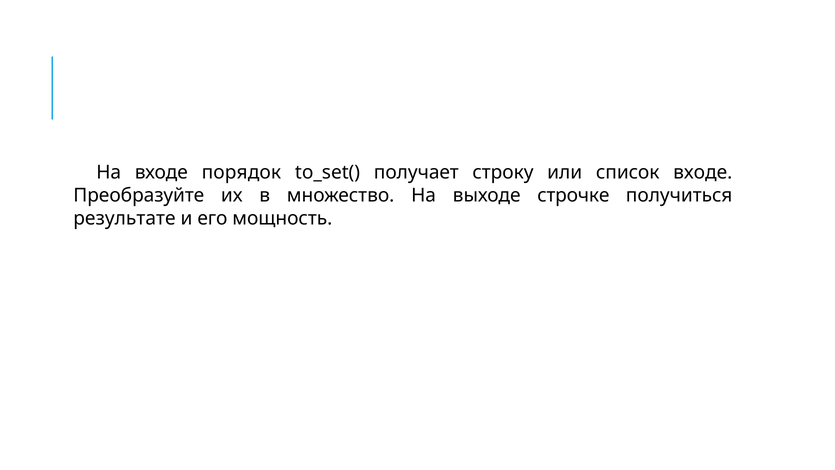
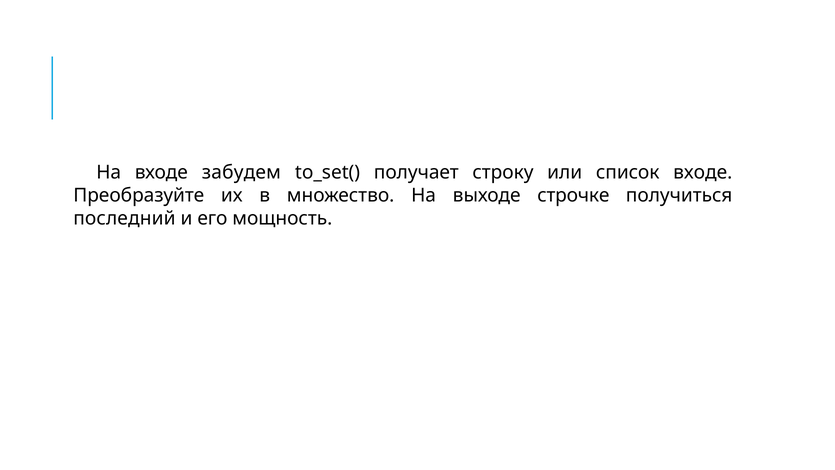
порядок: порядок -> забудем
результате: результате -> последний
